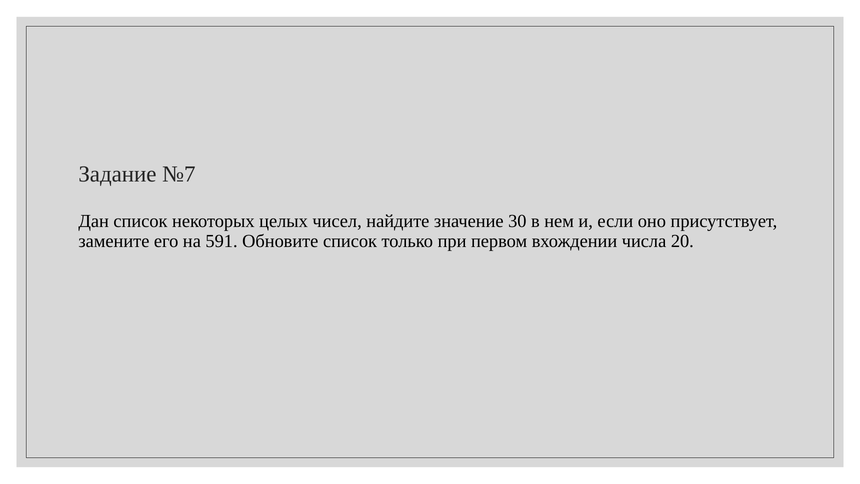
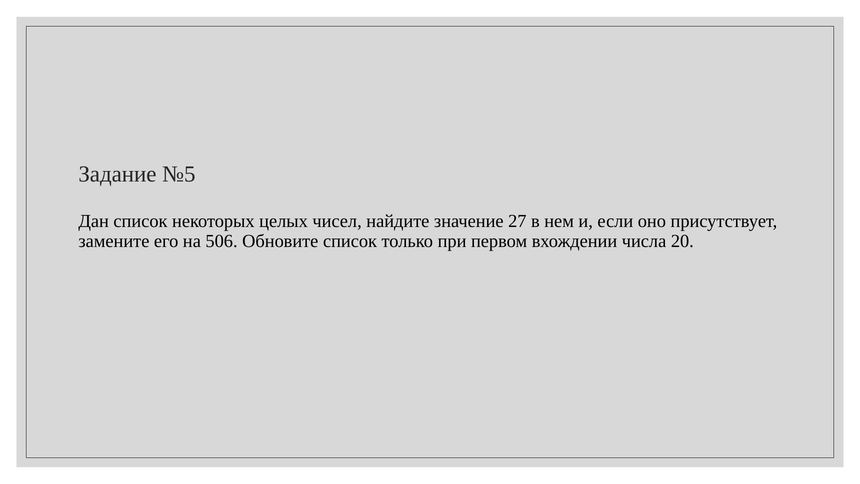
№7: №7 -> №5
30: 30 -> 27
591: 591 -> 506
